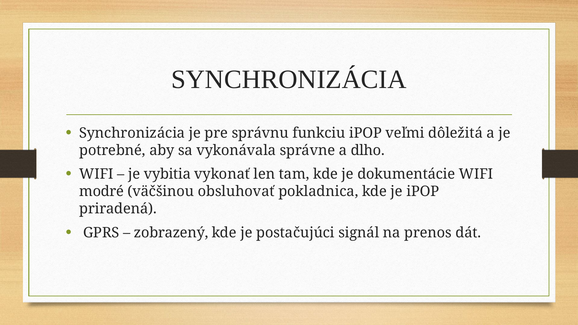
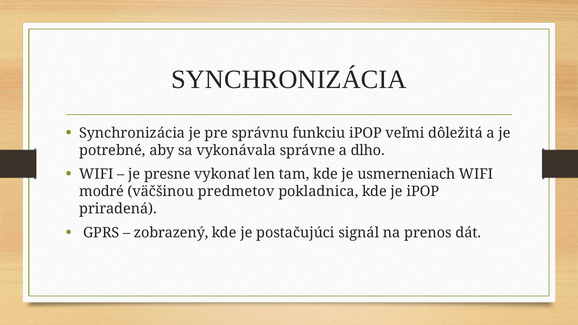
vybitia: vybitia -> presne
dokumentácie: dokumentácie -> usmerneniach
obsluhovať: obsluhovať -> predmetov
